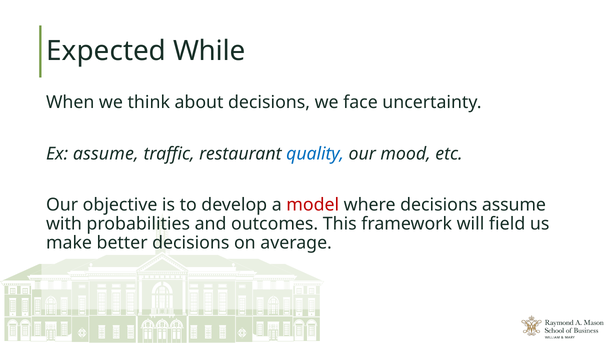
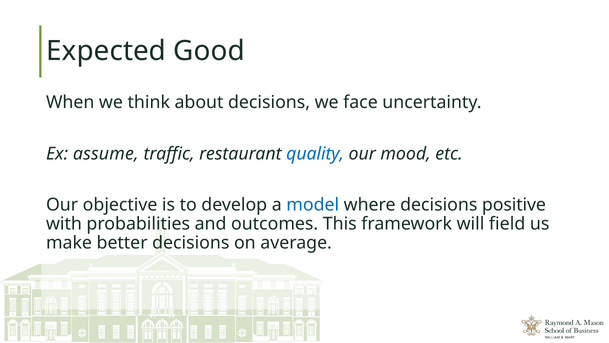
While: While -> Good
model colour: red -> blue
decisions assume: assume -> positive
